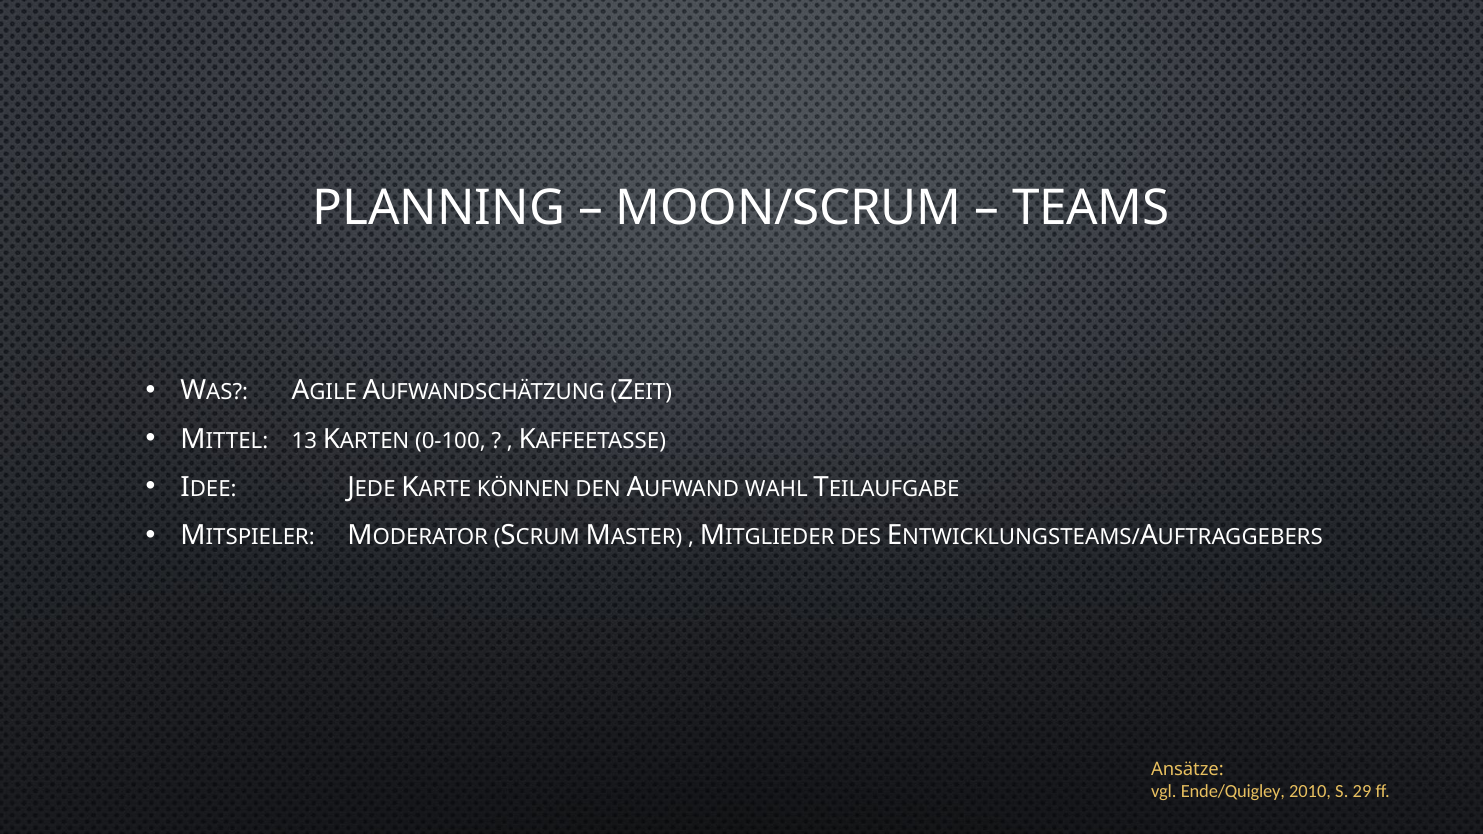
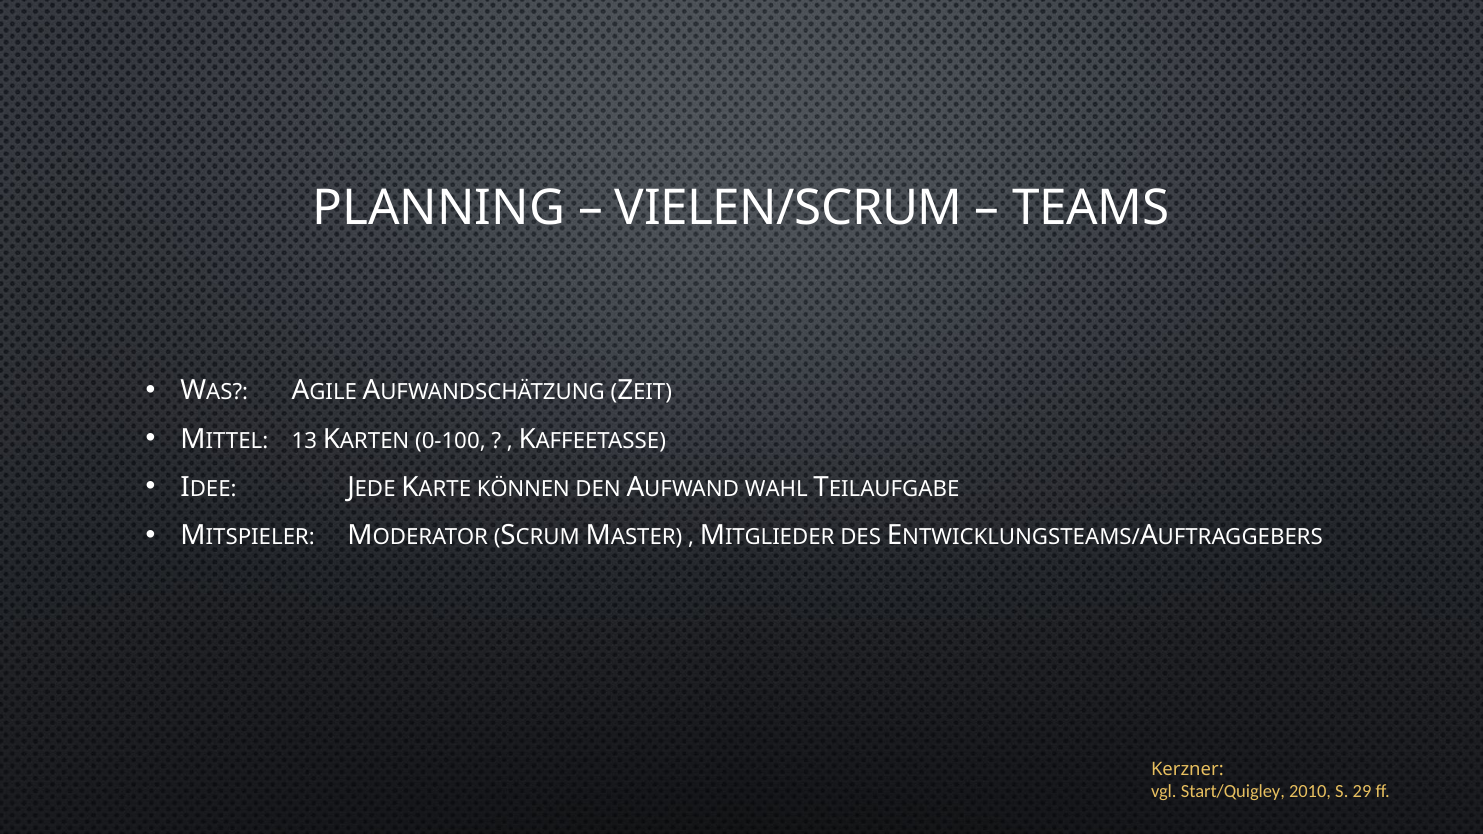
MOON/SCRUM: MOON/SCRUM -> VIELEN/SCRUM
Ansätze: Ansätze -> Kerzner
Ende/Quigley: Ende/Quigley -> Start/Quigley
